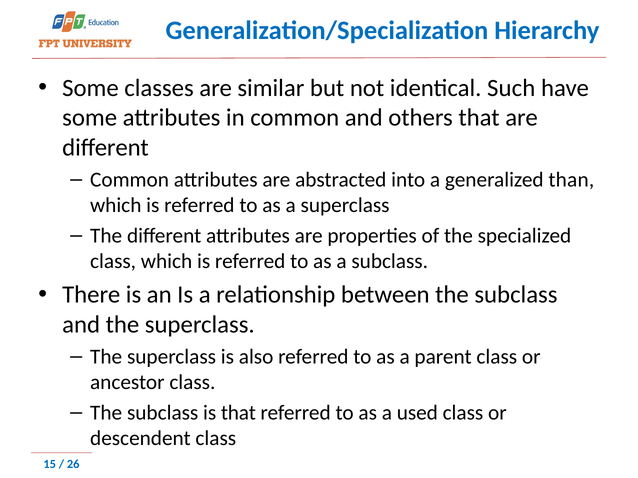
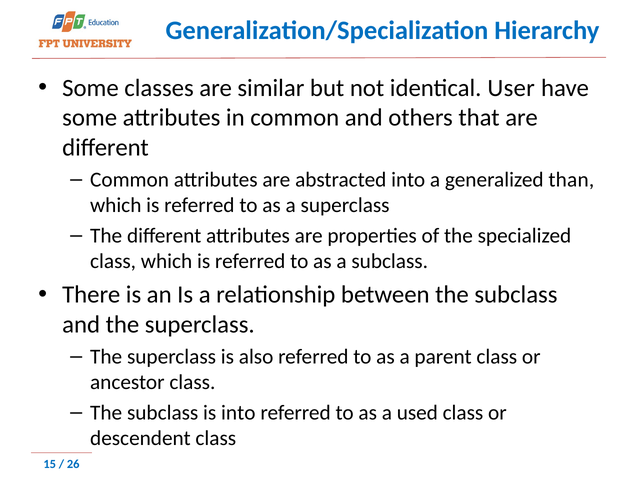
Such: Such -> User
is that: that -> into
